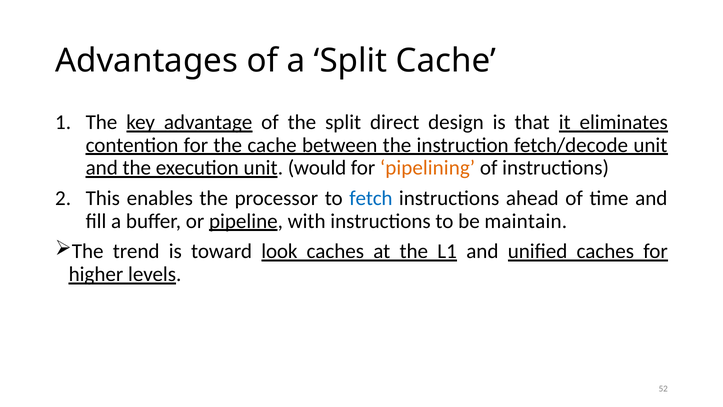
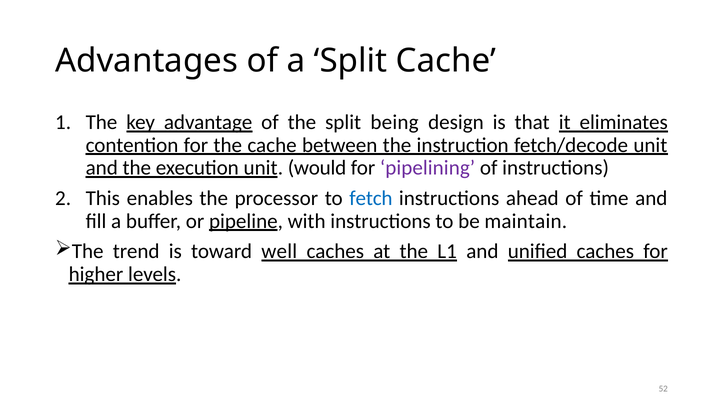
direct: direct -> being
pipelining colour: orange -> purple
look: look -> well
